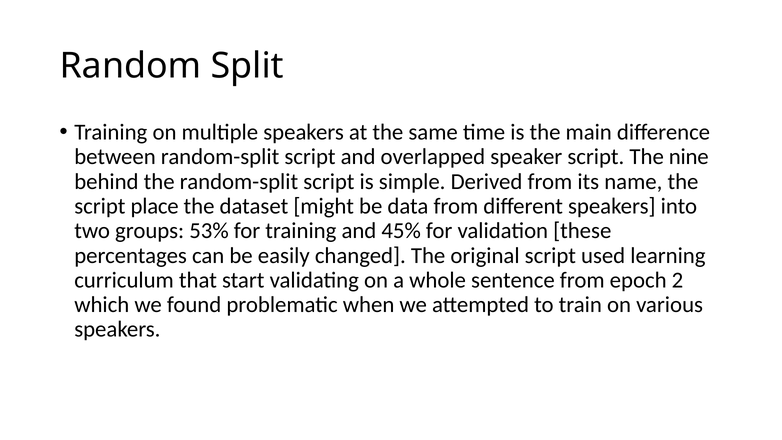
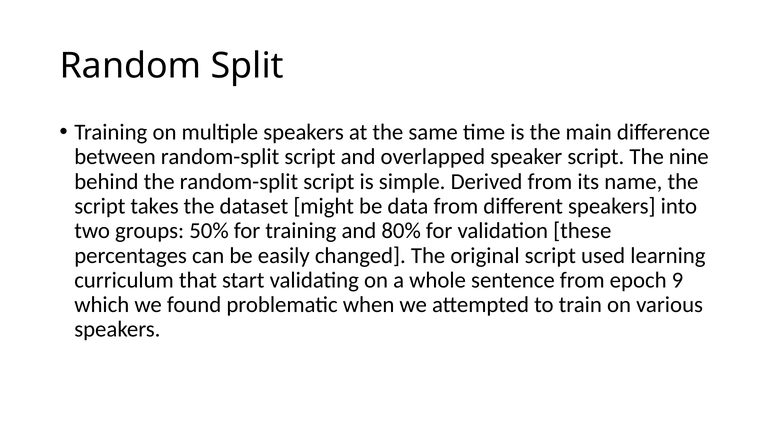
place: place -> takes
53%: 53% -> 50%
45%: 45% -> 80%
2: 2 -> 9
